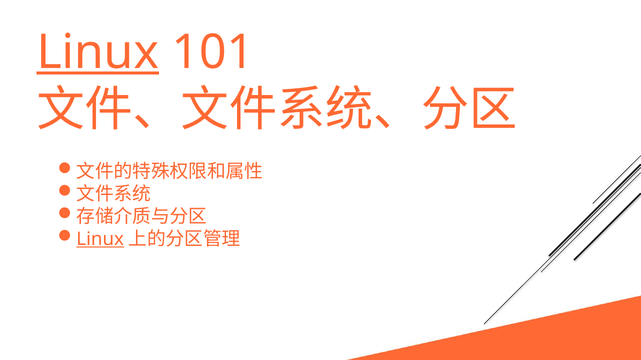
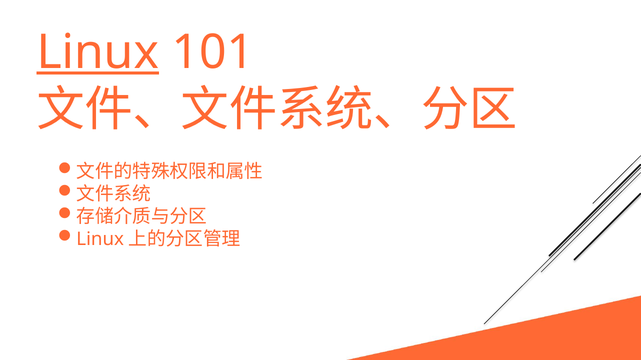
Linux at (100, 239) underline: present -> none
